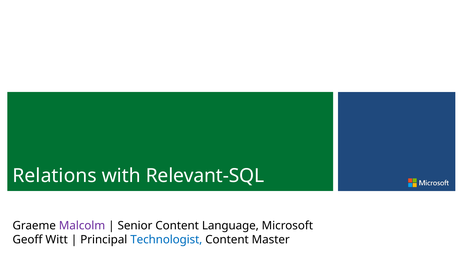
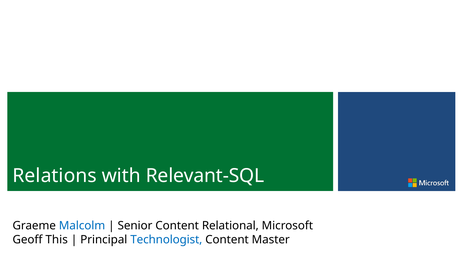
Malcolm colour: purple -> blue
Language: Language -> Relational
Witt: Witt -> This
